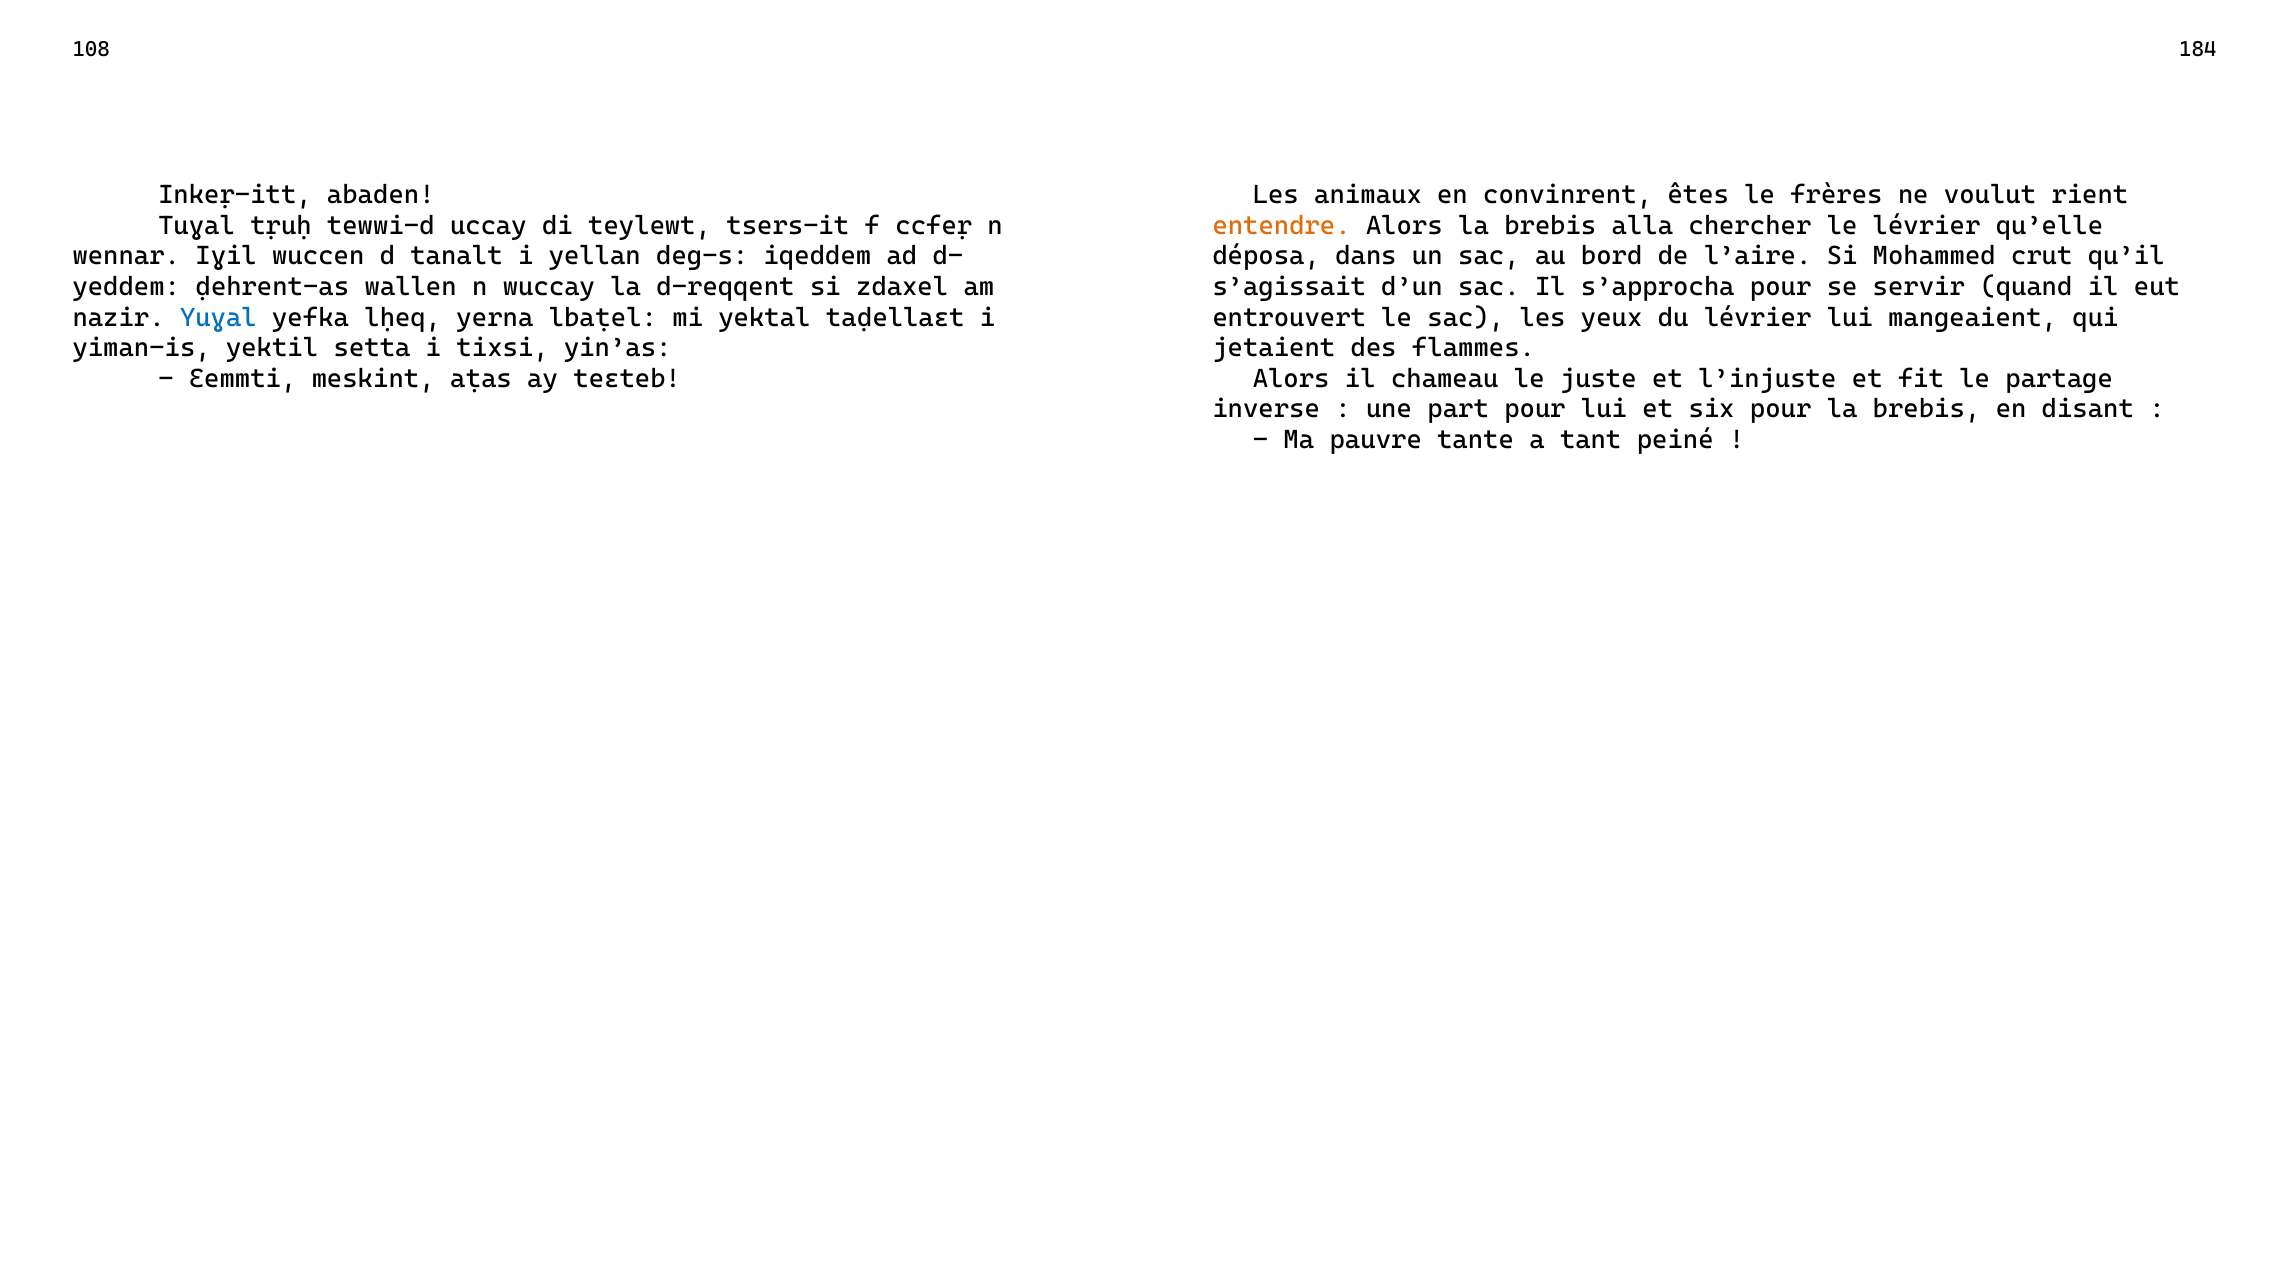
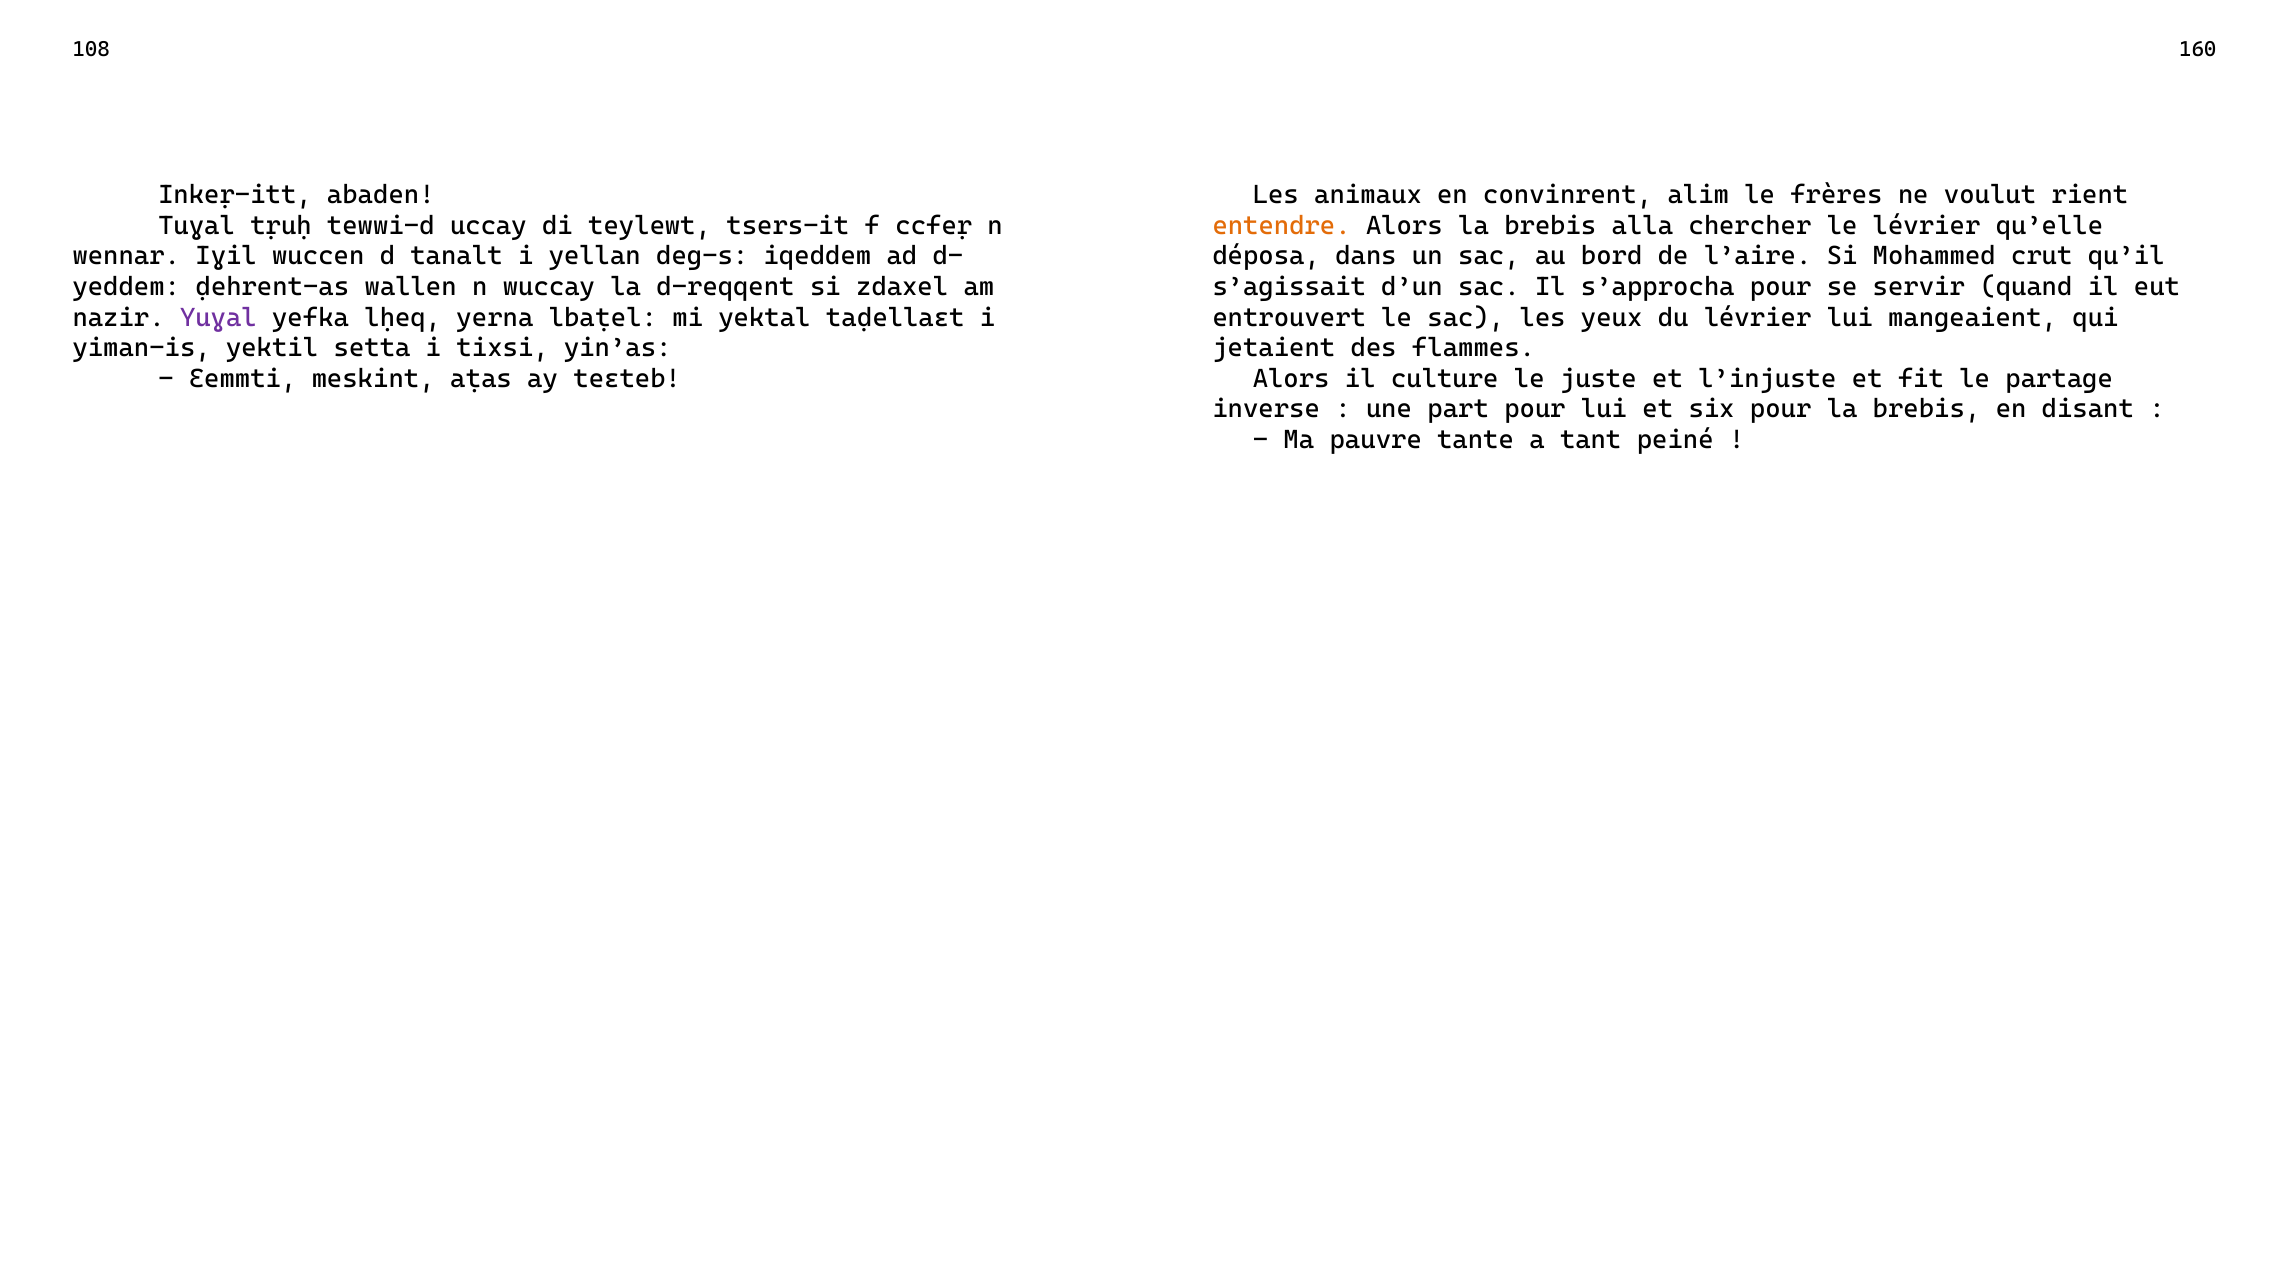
184: 184 -> 160
êtes: êtes -> alim
Yuɣal colour: blue -> purple
chameau: chameau -> culture
